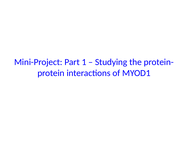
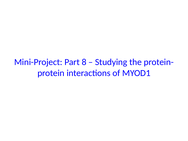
1: 1 -> 8
